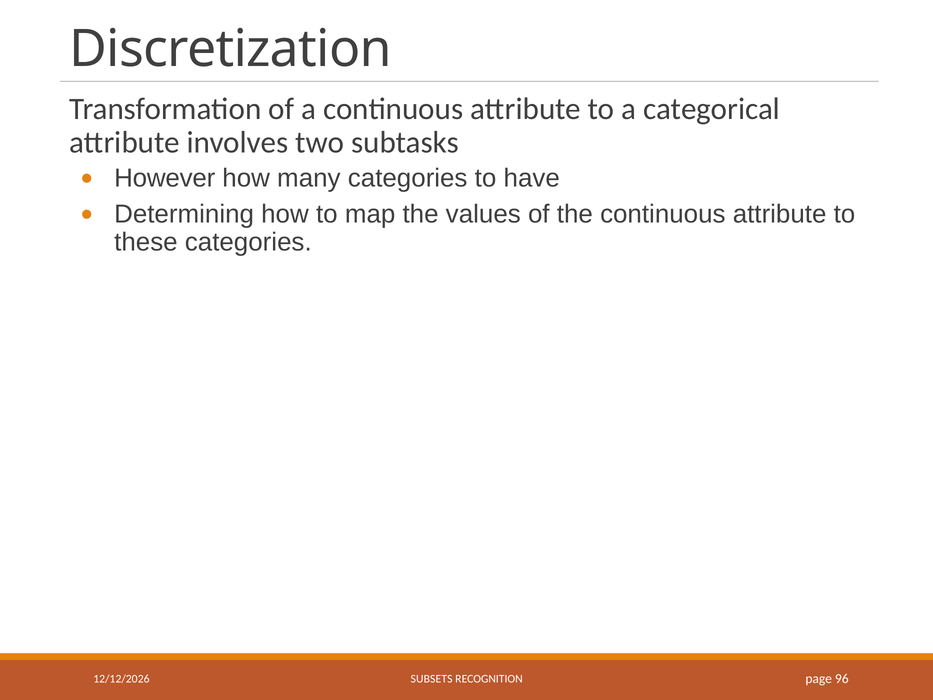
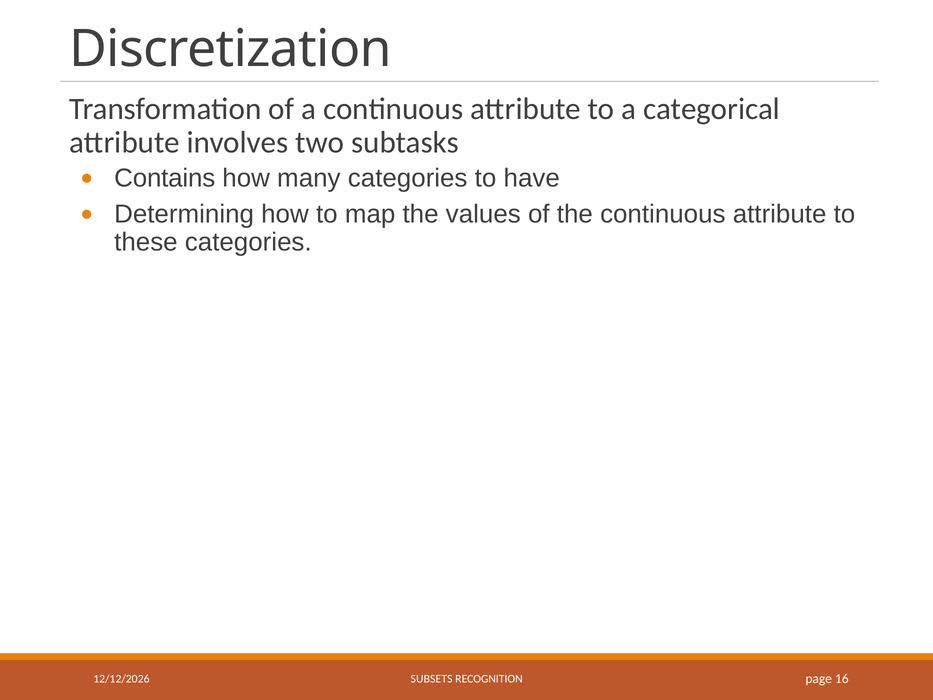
However: However -> Contains
96: 96 -> 16
